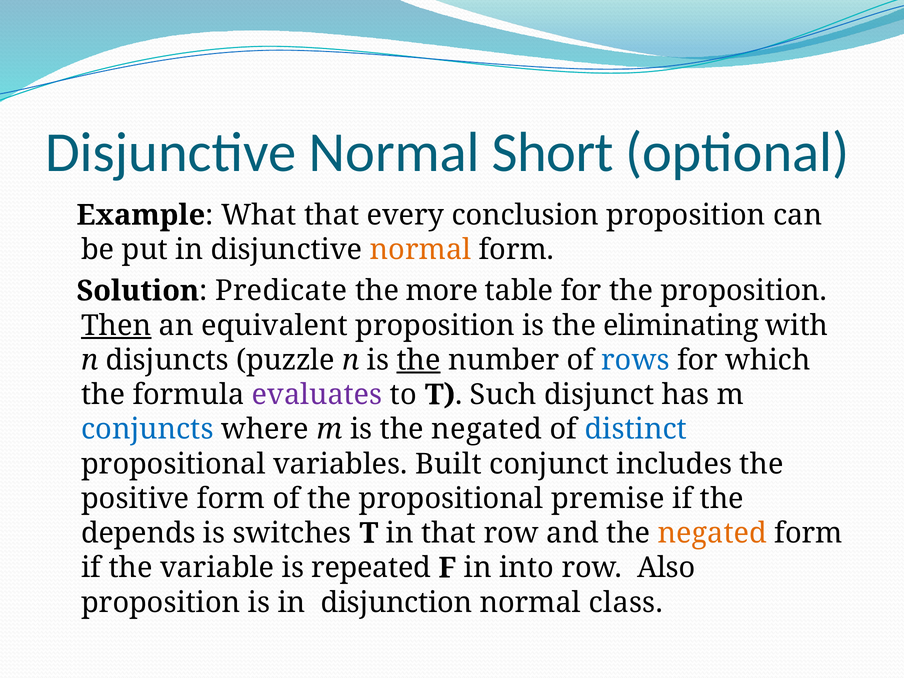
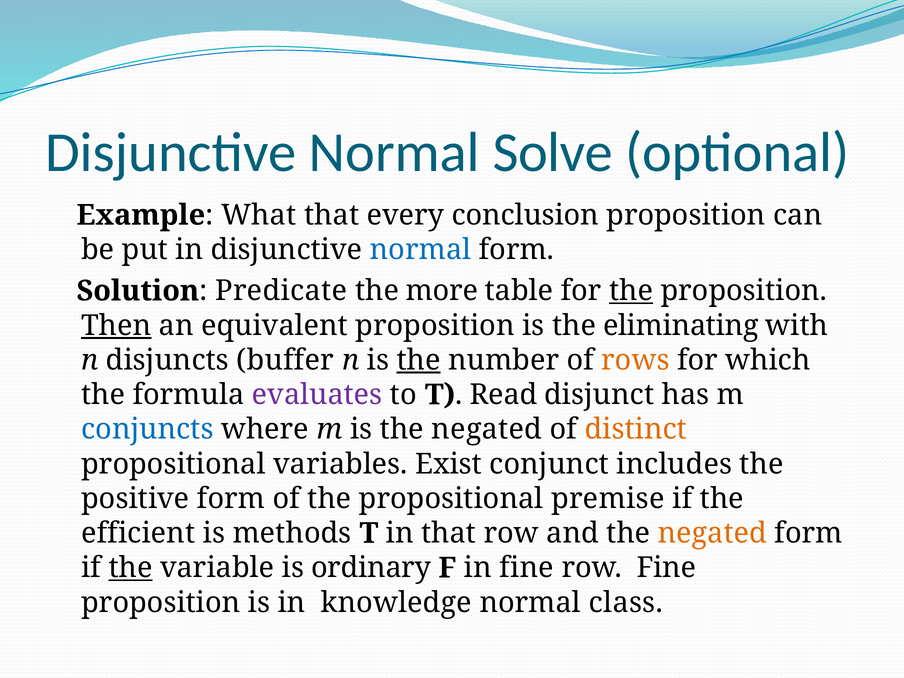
Short: Short -> Solve
normal at (421, 250) colour: orange -> blue
the at (631, 291) underline: none -> present
puzzle: puzzle -> buffer
rows colour: blue -> orange
Such: Such -> Read
distinct colour: blue -> orange
Built: Built -> Exist
depends: depends -> efficient
switches: switches -> methods
the at (131, 568) underline: none -> present
repeated: repeated -> ordinary
in into: into -> fine
row Also: Also -> Fine
disjunction: disjunction -> knowledge
